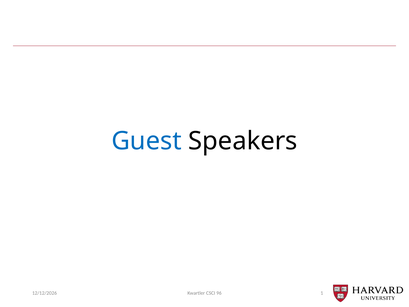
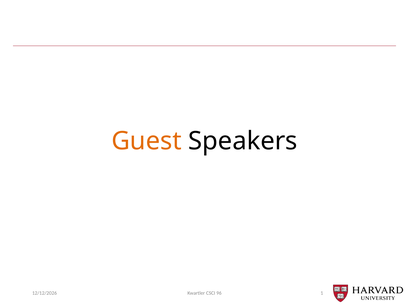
Guest colour: blue -> orange
